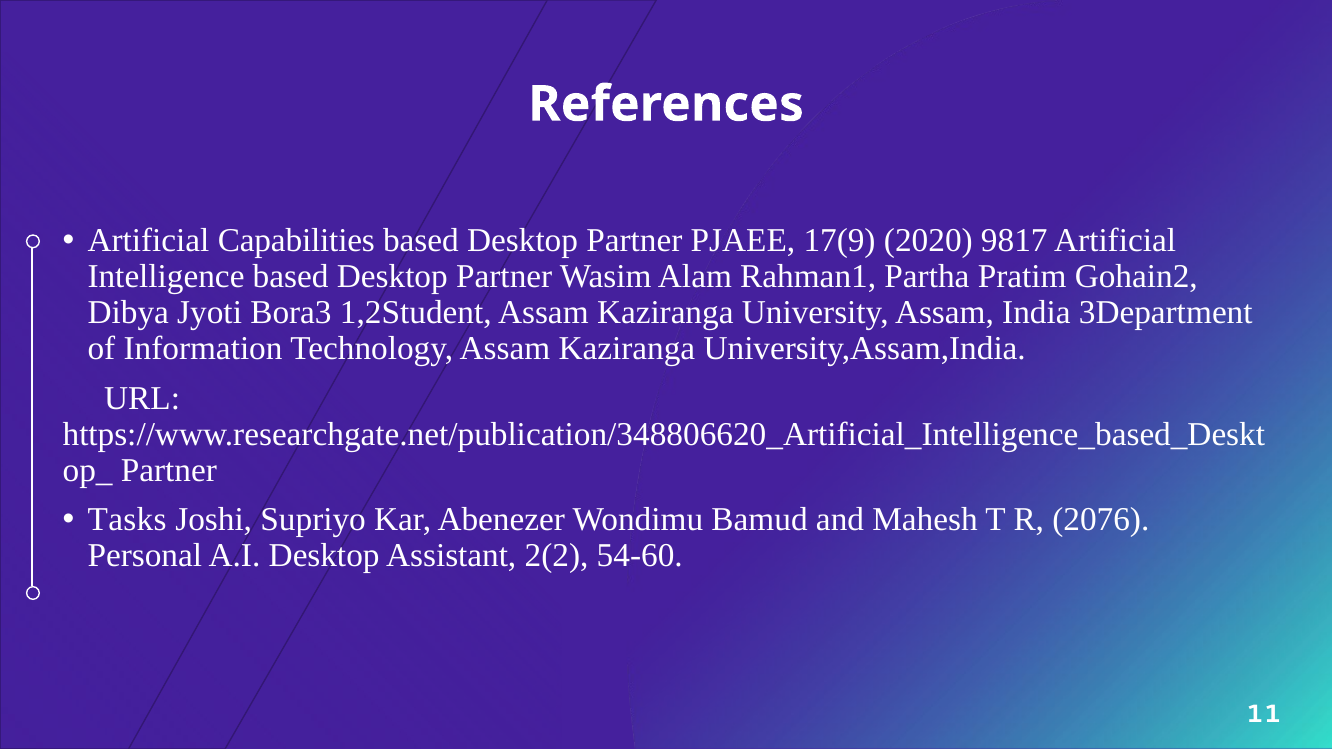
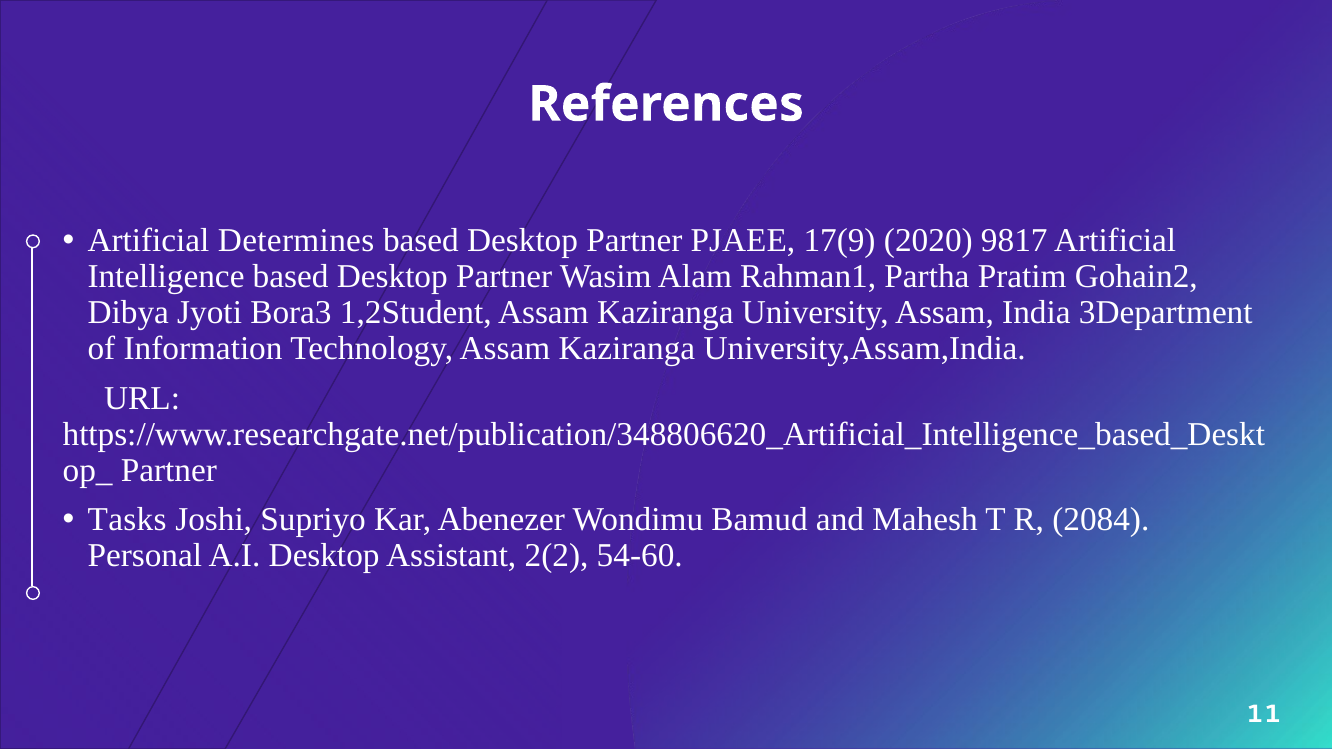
Capabilities: Capabilities -> Determines
2076: 2076 -> 2084
